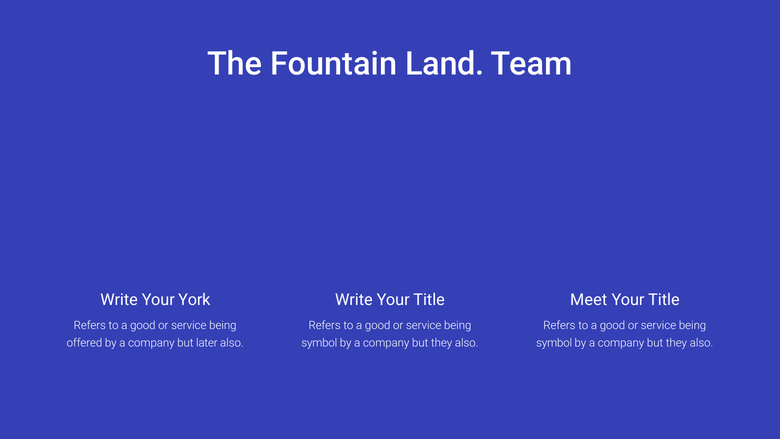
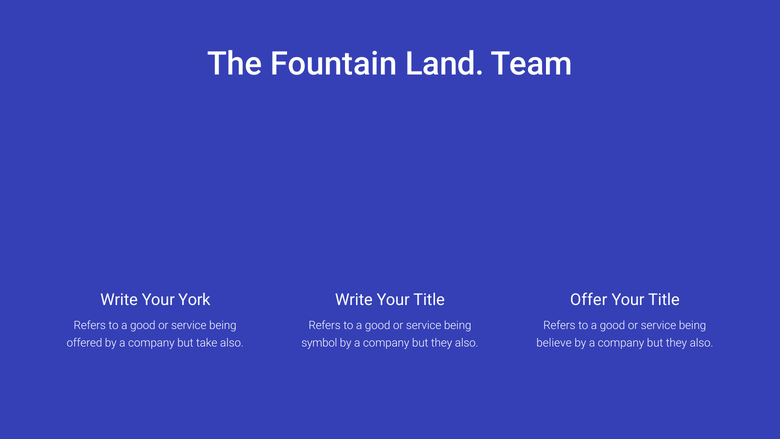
Meet: Meet -> Offer
later: later -> take
symbol at (554, 343): symbol -> believe
